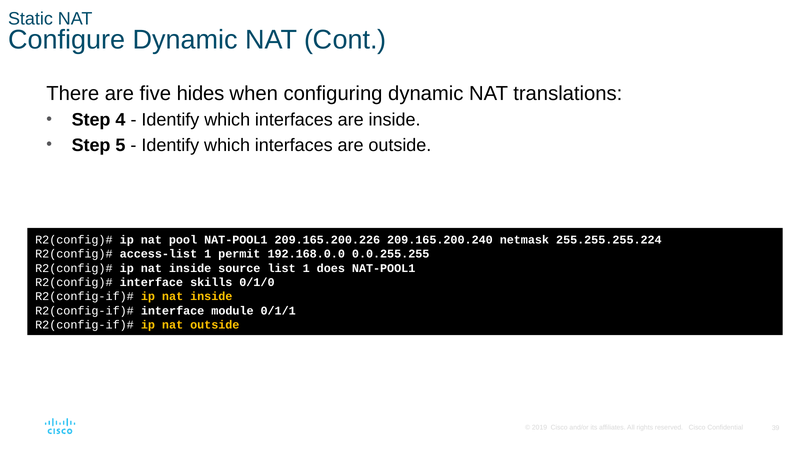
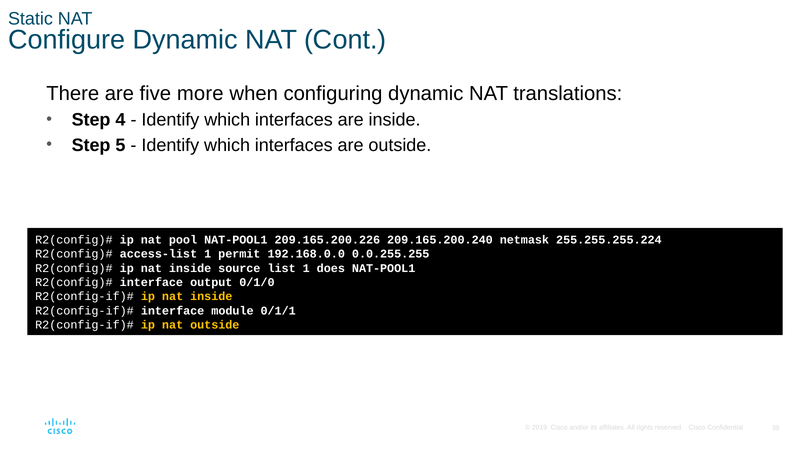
hides: hides -> more
skills: skills -> output
